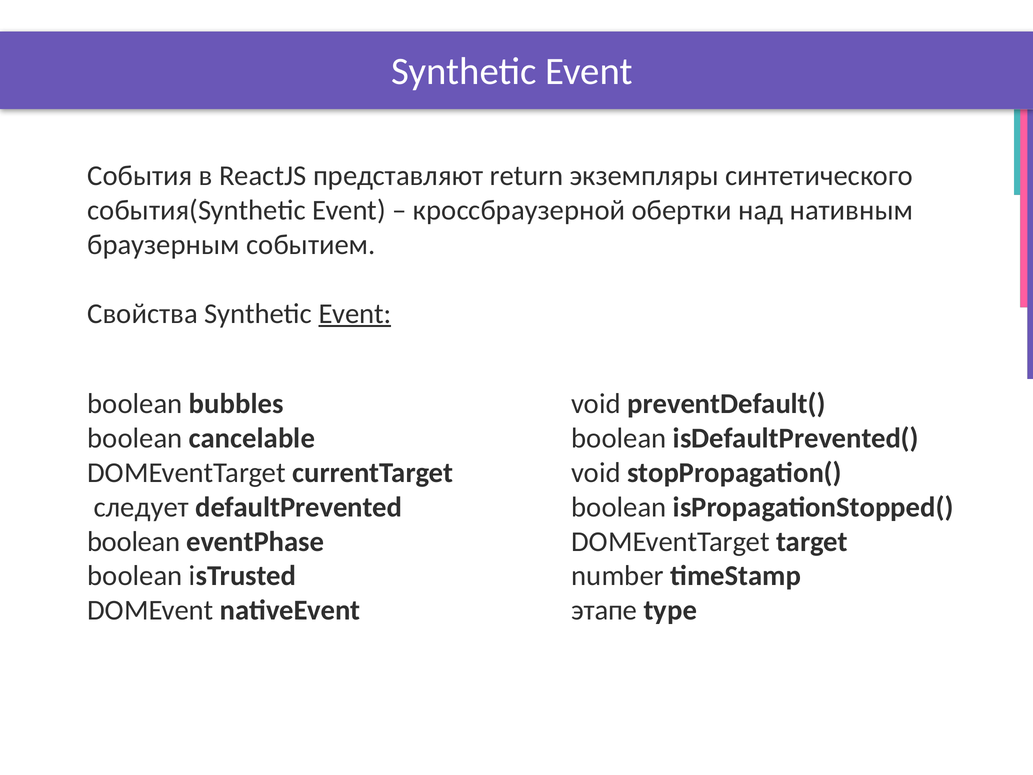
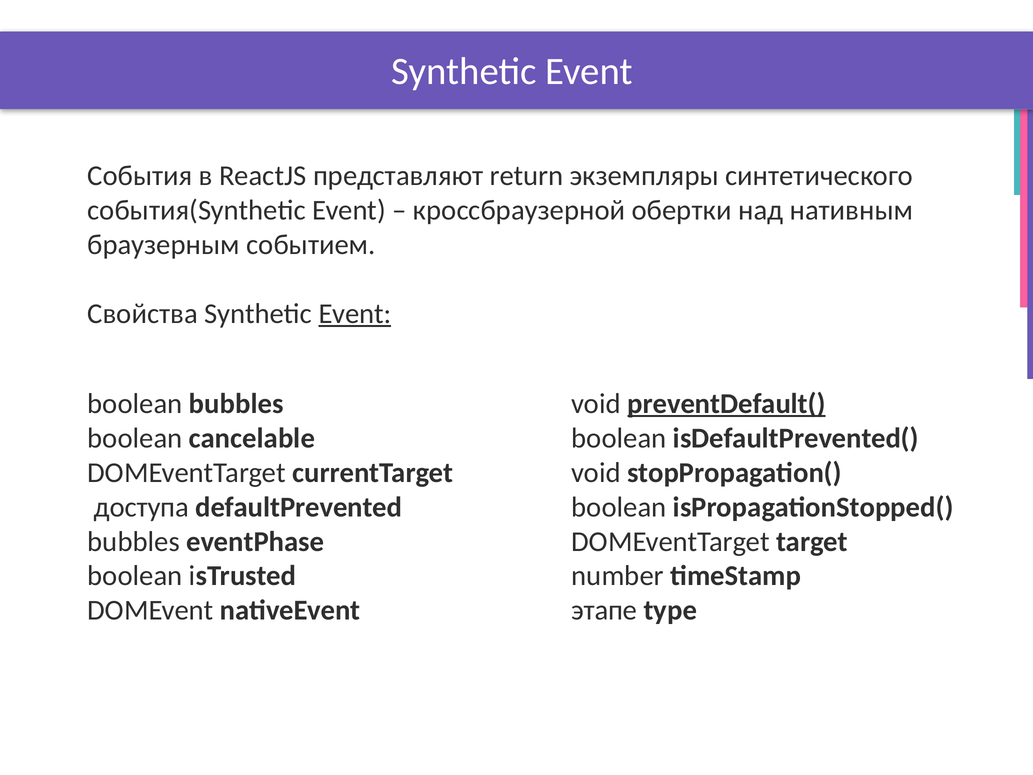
preventDefault( underline: none -> present
следует: следует -> доступа
boolean at (134, 541): boolean -> bubbles
